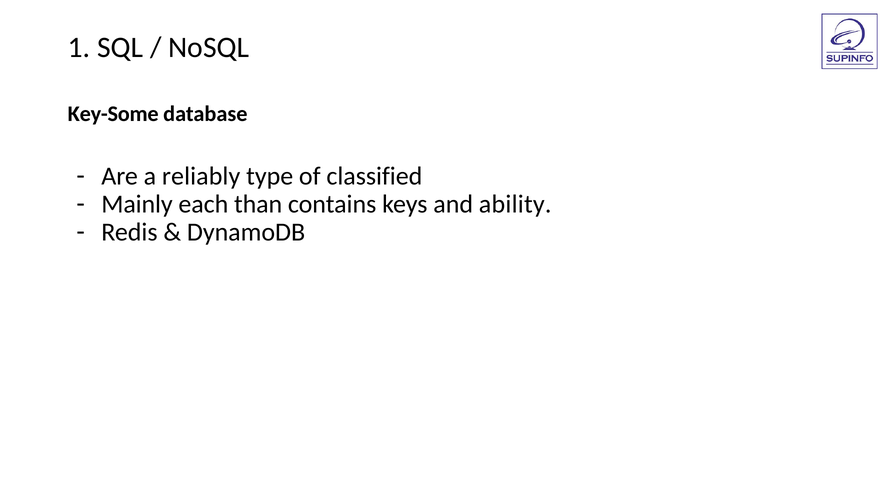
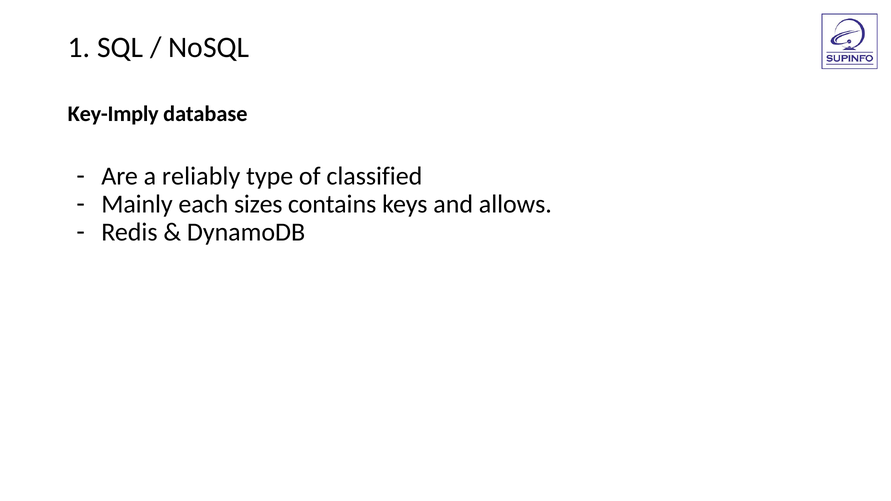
Key-Some: Key-Some -> Key-Imply
than: than -> sizes
ability: ability -> allows
